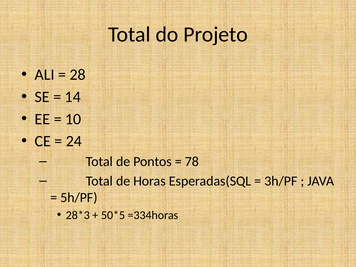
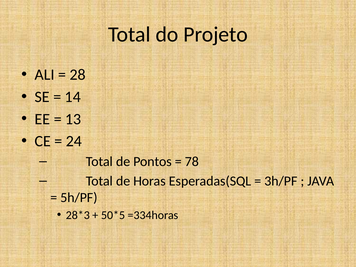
10: 10 -> 13
